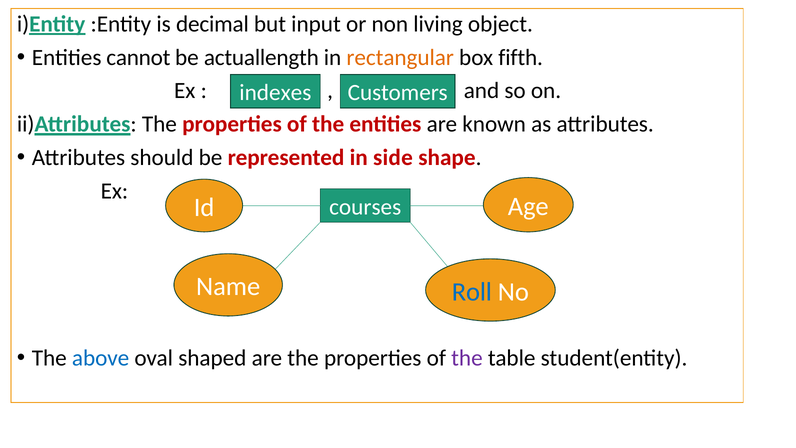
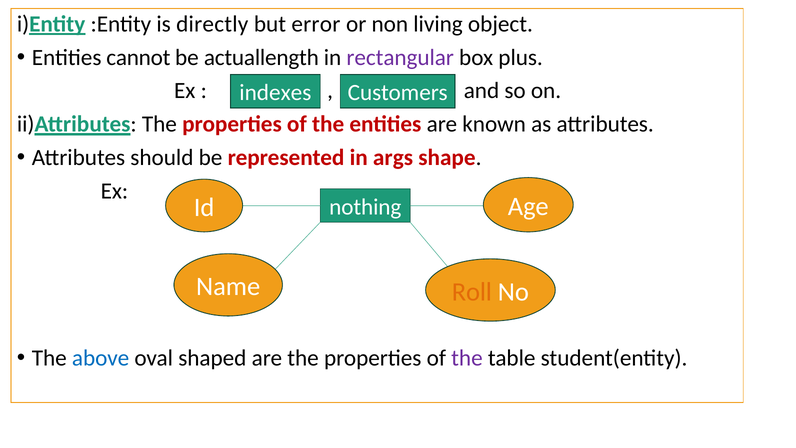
decimal: decimal -> directly
input: input -> error
rectangular colour: orange -> purple
fifth: fifth -> plus
side: side -> args
courses: courses -> nothing
Roll colour: blue -> orange
